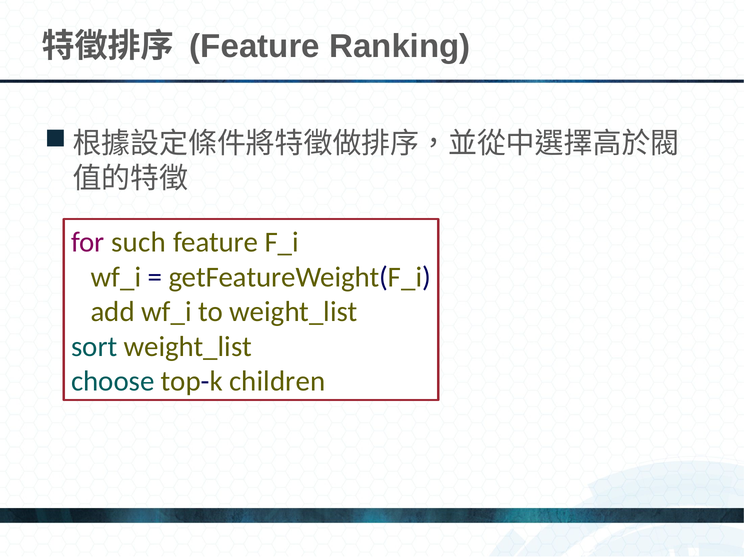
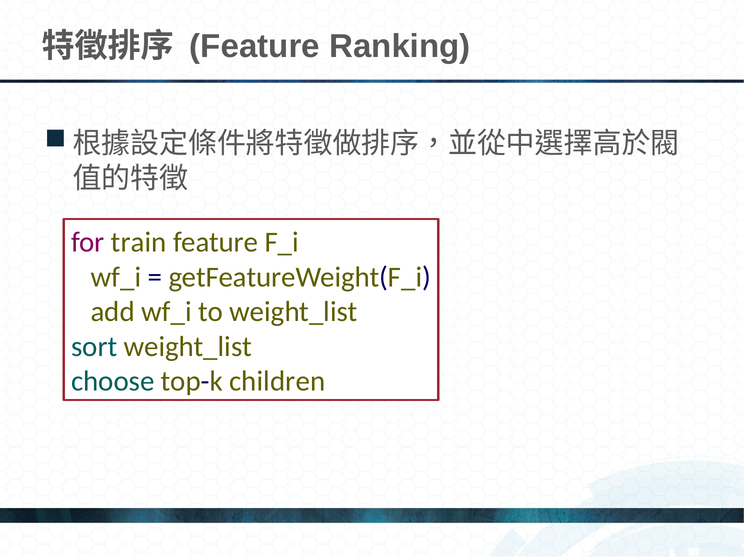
such: such -> train
